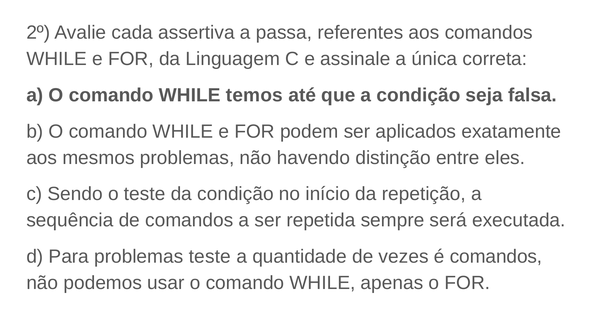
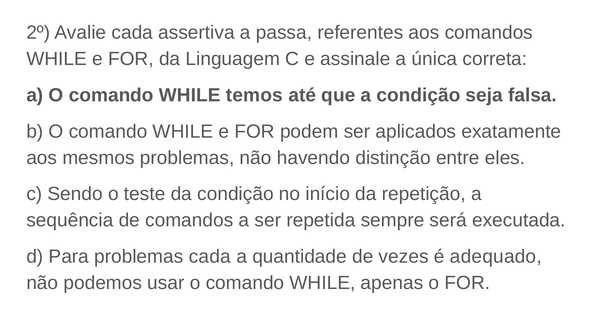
problemas teste: teste -> cada
é comandos: comandos -> adequado
